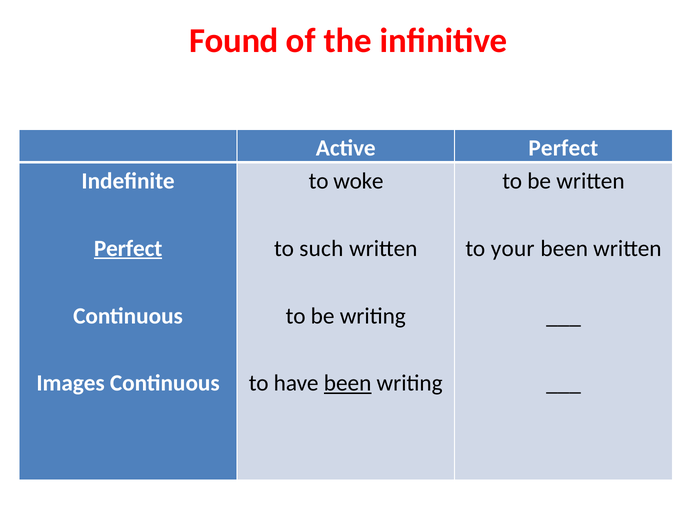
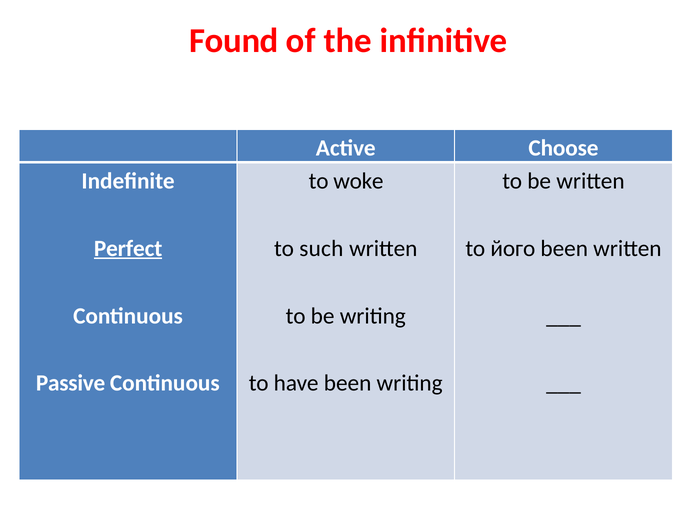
Active Perfect: Perfect -> Choose
your: your -> його
Images: Images -> Passive
been at (348, 383) underline: present -> none
